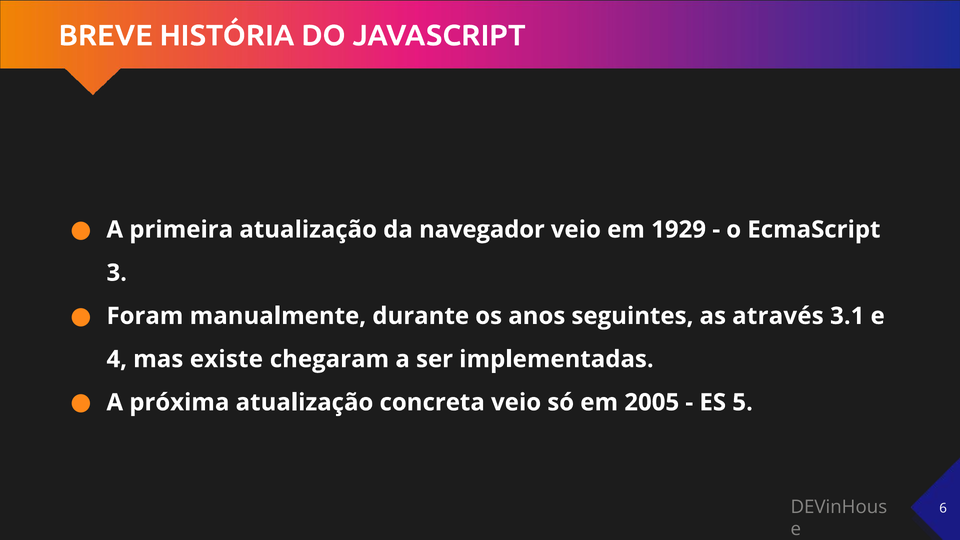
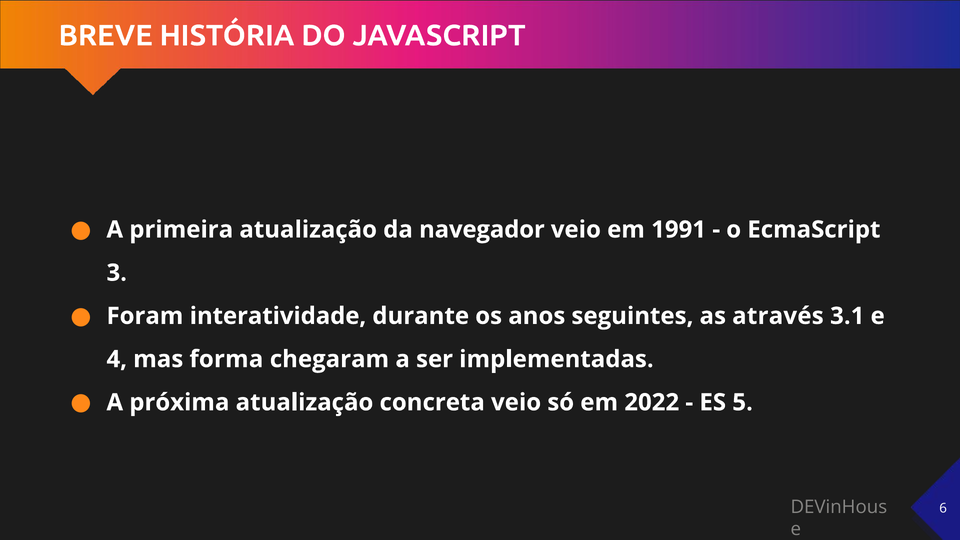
1929: 1929 -> 1991
manualmente: manualmente -> interatividade
existe: existe -> forma
2005: 2005 -> 2022
